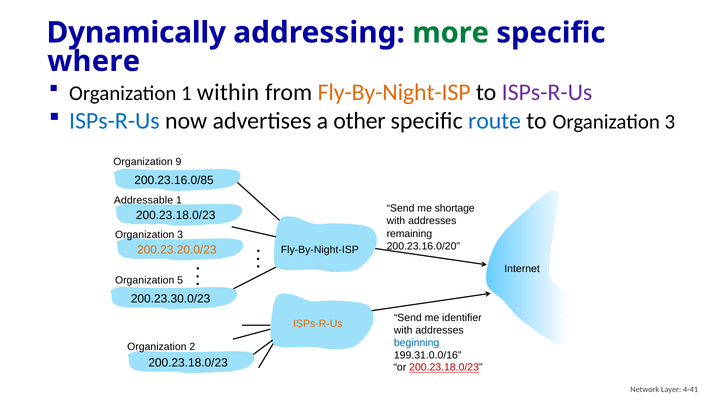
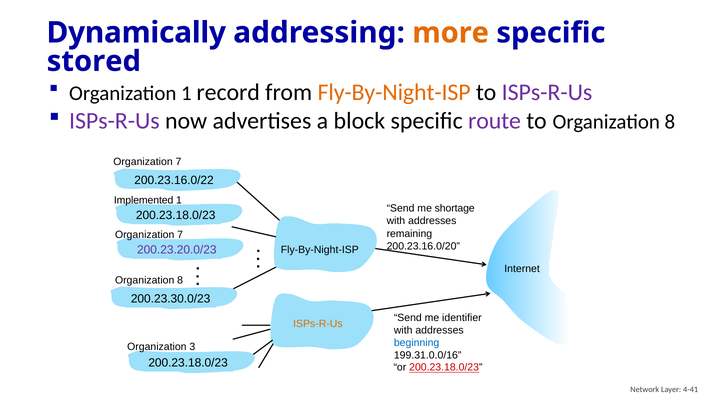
more colour: green -> orange
where: where -> stored
within: within -> record
ISPs-R-Us at (114, 121) colour: blue -> purple
other: other -> block
route colour: blue -> purple
to Organization 3: 3 -> 8
9 at (178, 162): 9 -> 7
200.23.16.0/85: 200.23.16.0/85 -> 200.23.16.0/22
Addressable: Addressable -> Implemented
3 at (180, 235): 3 -> 7
200.23.20.0/23 colour: orange -> purple
5 at (180, 280): 5 -> 8
2: 2 -> 3
